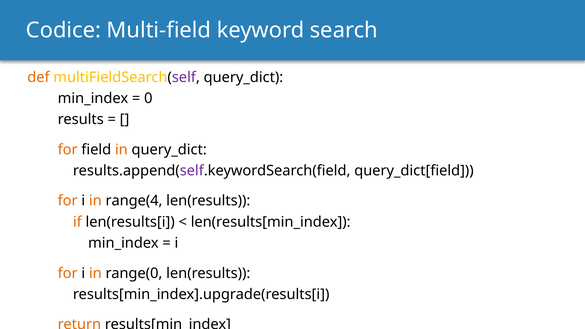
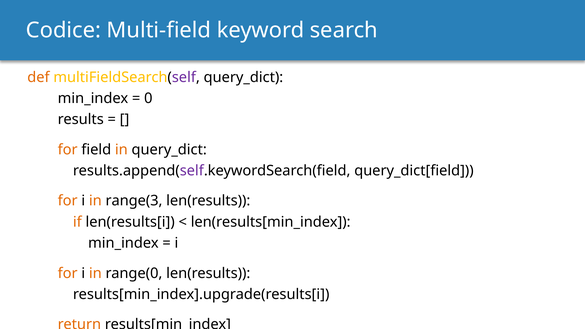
range(4: range(4 -> range(3
